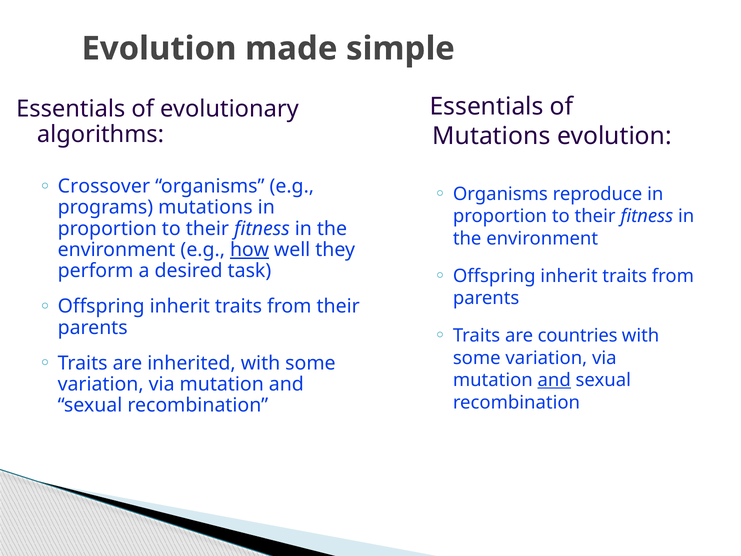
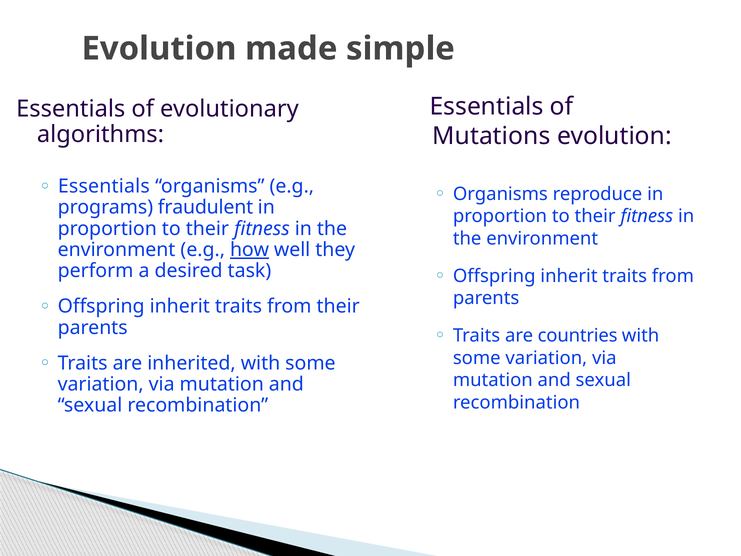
Crossover at (104, 186): Crossover -> Essentials
programs mutations: mutations -> fraudulent
and at (554, 380) underline: present -> none
